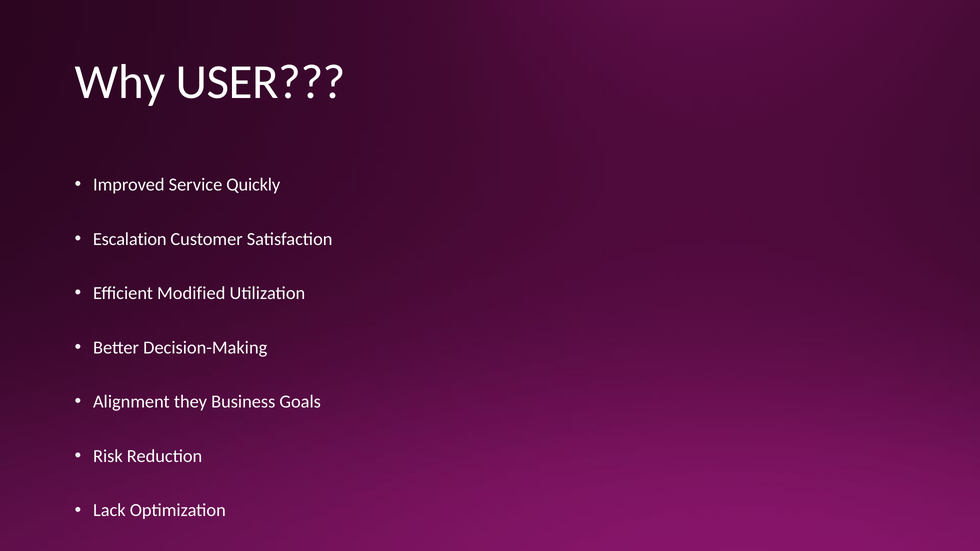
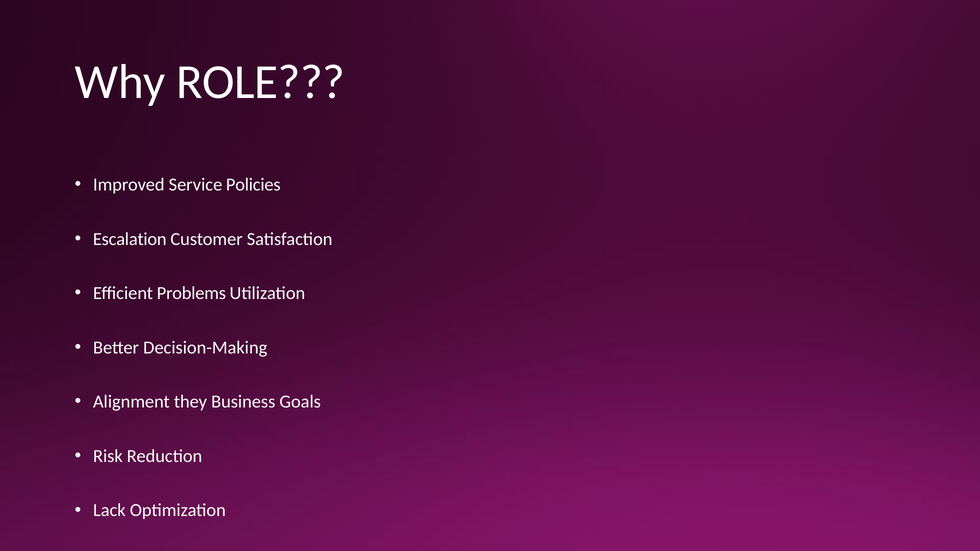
USER: USER -> ROLE
Quickly: Quickly -> Policies
Modified: Modified -> Problems
